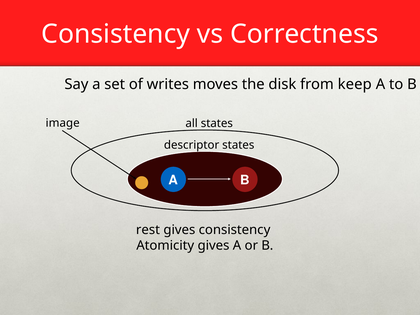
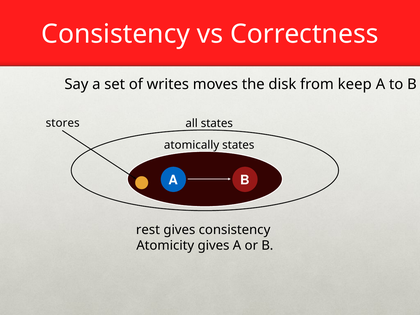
image: image -> stores
descriptor: descriptor -> atomically
